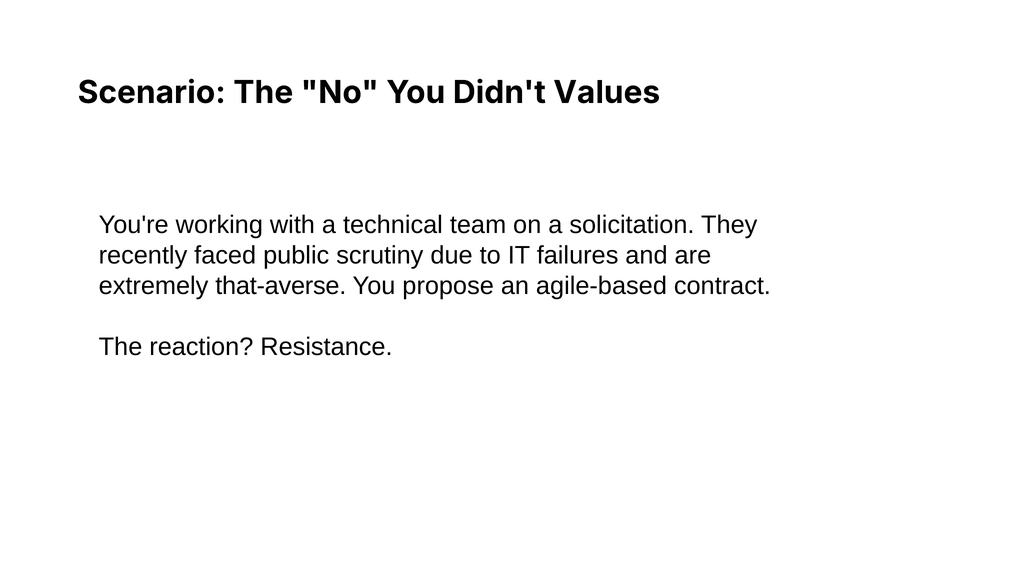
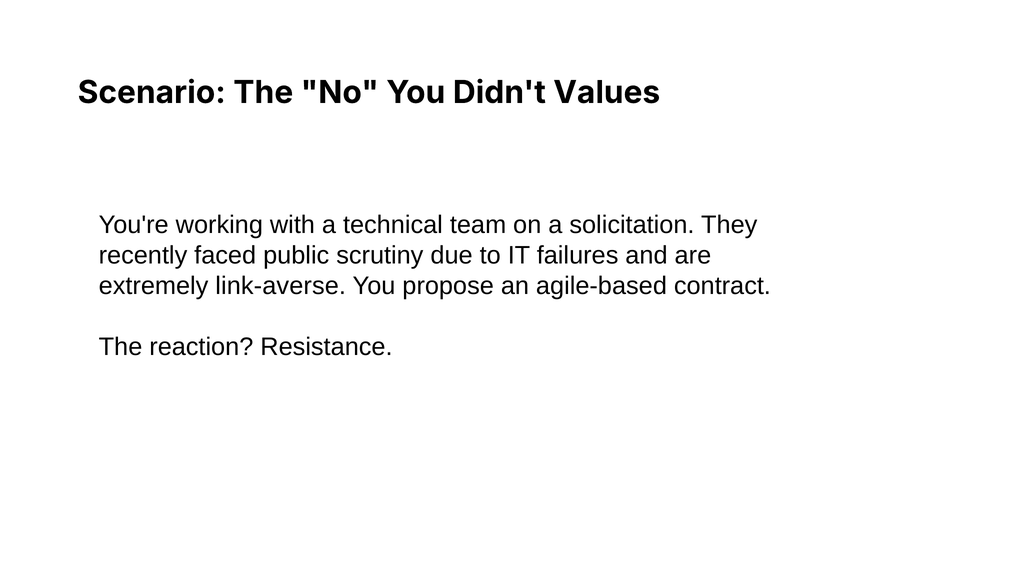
that-averse: that-averse -> link-averse
